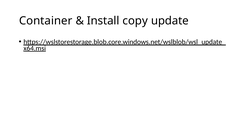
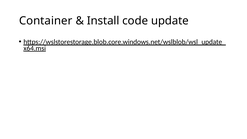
copy: copy -> code
